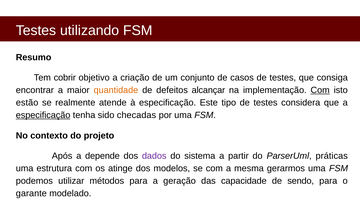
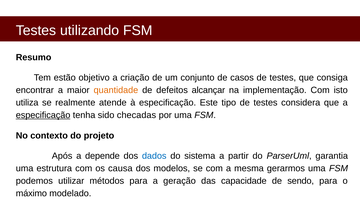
cobrir: cobrir -> estão
Com at (320, 90) underline: present -> none
estão: estão -> utiliza
dados colour: purple -> blue
práticas: práticas -> garantia
atinge: atinge -> causa
garante: garante -> máximo
